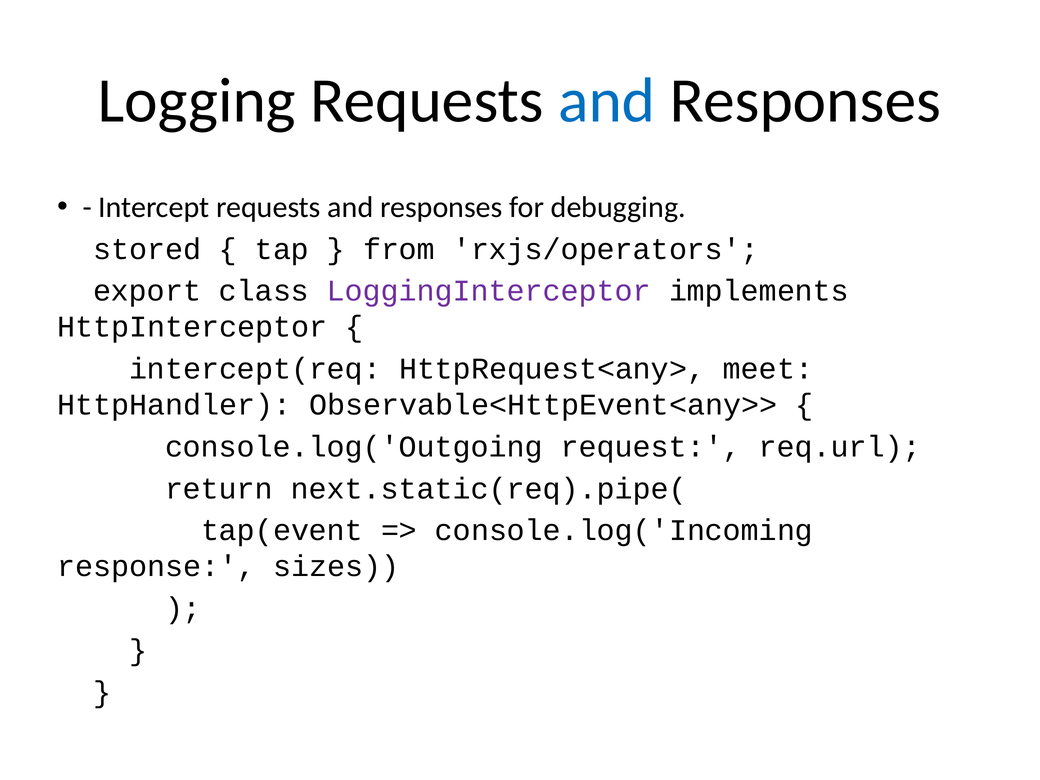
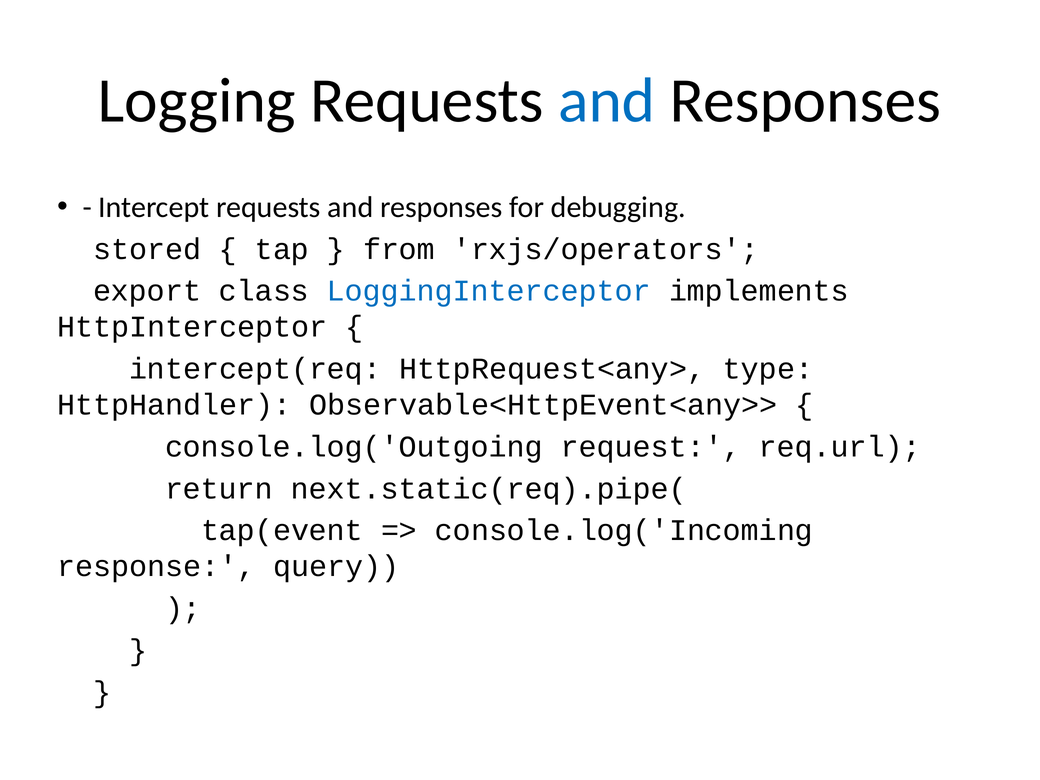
LoggingInterceptor colour: purple -> blue
meet: meet -> type
sizes: sizes -> query
